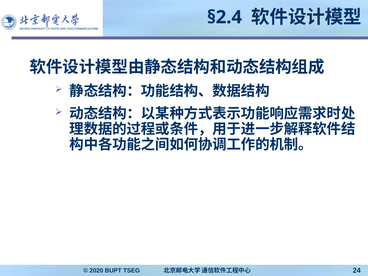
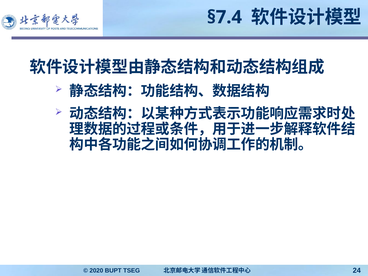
§2.4: §2.4 -> §7.4
